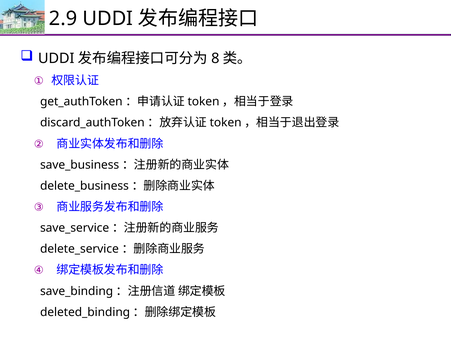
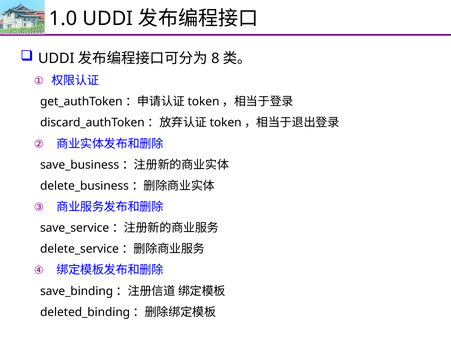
2.9: 2.9 -> 1.0
